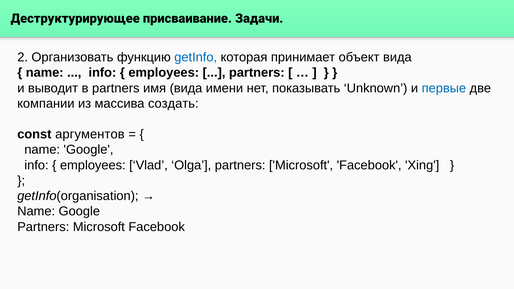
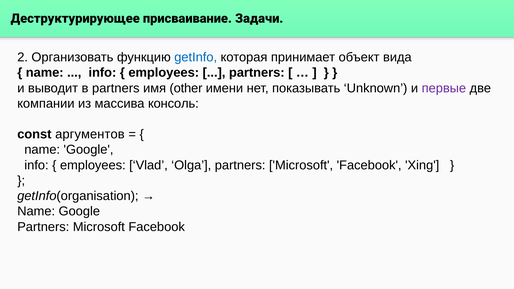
имя вида: вида -> other
первые colour: blue -> purple
создать: создать -> консоль
